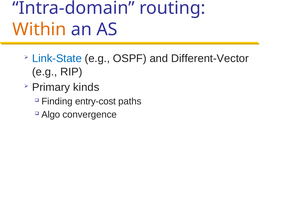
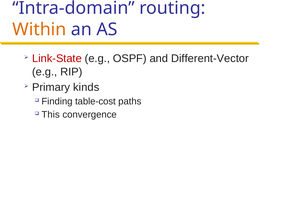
Link-State colour: blue -> red
entry-cost: entry-cost -> table-cost
Algo: Algo -> This
